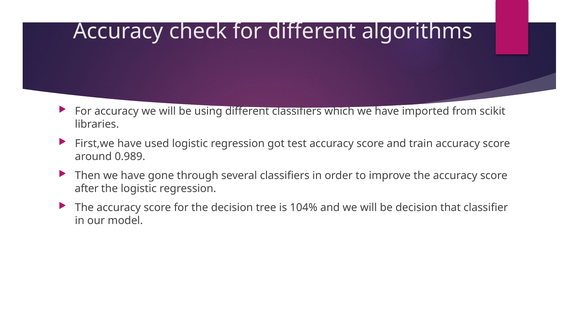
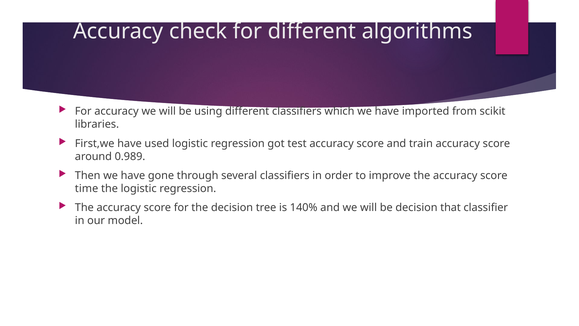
after: after -> time
104%: 104% -> 140%
